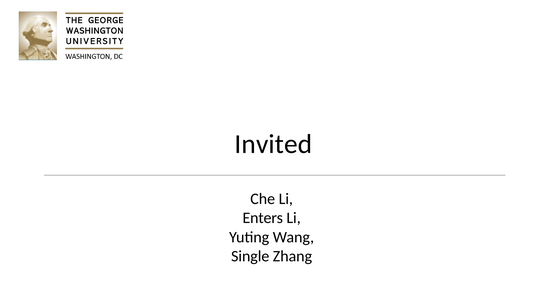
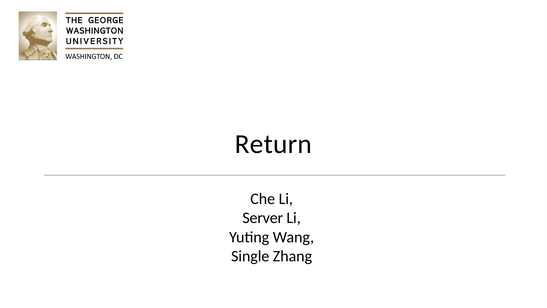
Invited: Invited -> Return
Enters: Enters -> Server
